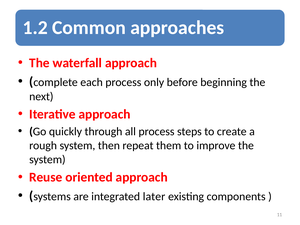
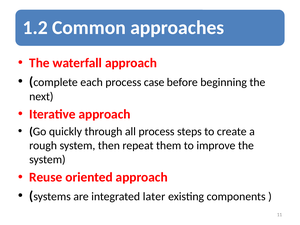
only: only -> case
